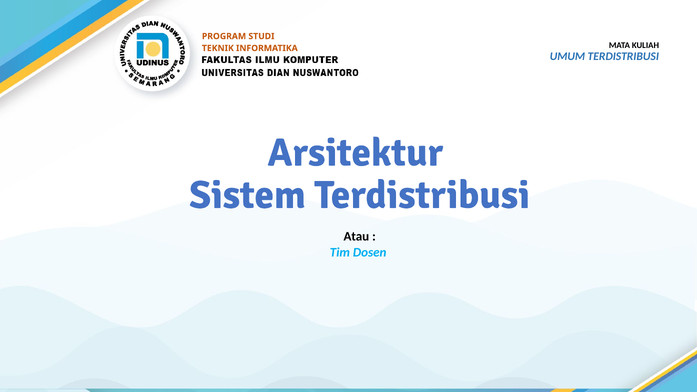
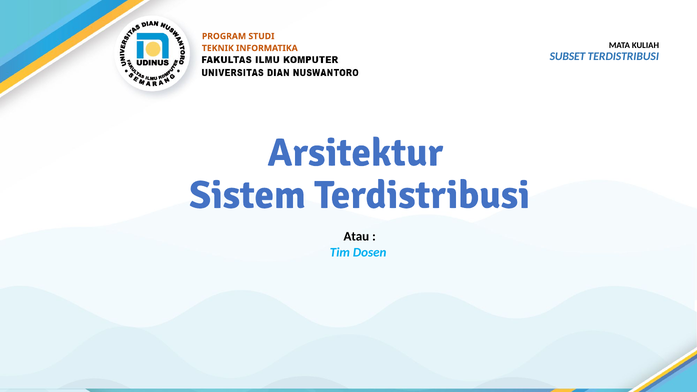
UMUM: UMUM -> SUBSET
